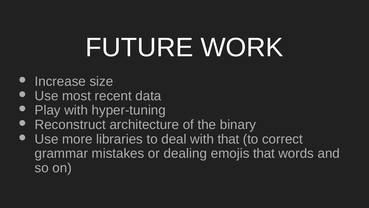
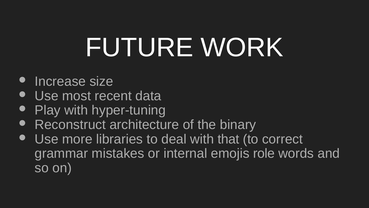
dealing: dealing -> internal
emojis that: that -> role
